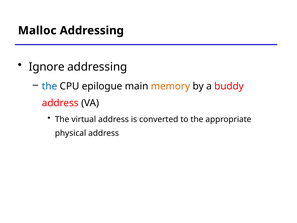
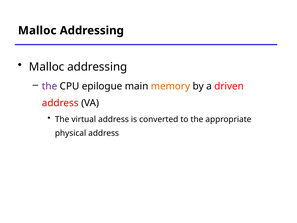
Ignore at (47, 67): Ignore -> Malloc
the at (50, 86) colour: blue -> purple
buddy: buddy -> driven
